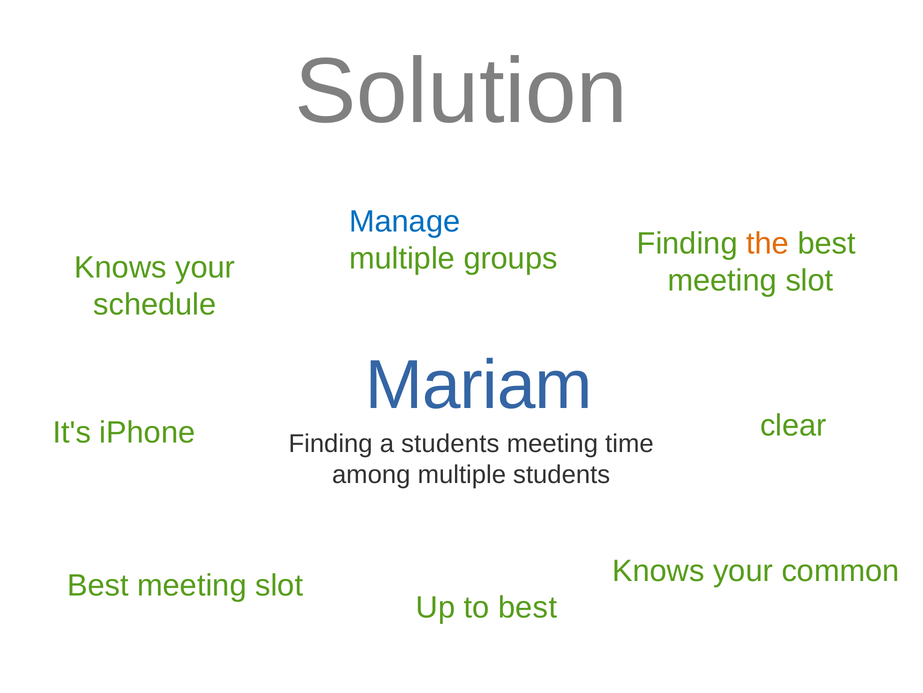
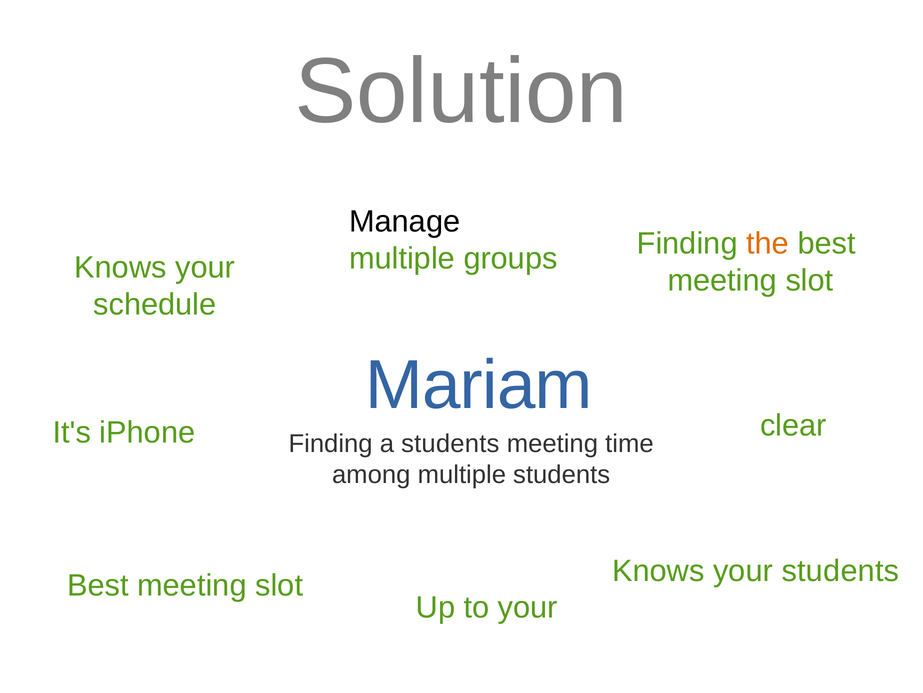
Manage colour: blue -> black
your common: common -> students
to best: best -> your
